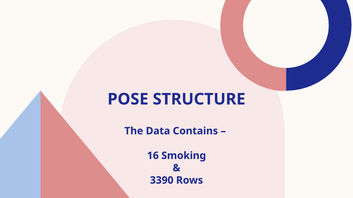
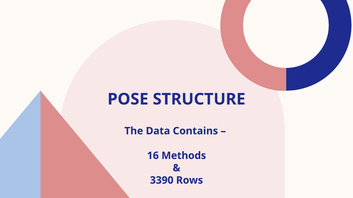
Smoking: Smoking -> Methods
